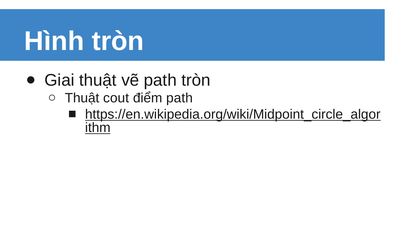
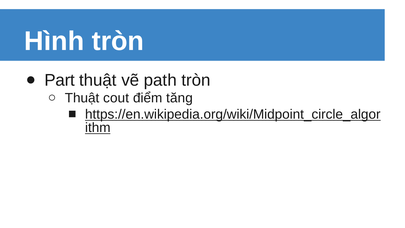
Giai: Giai -> Part
điểm path: path -> tăng
